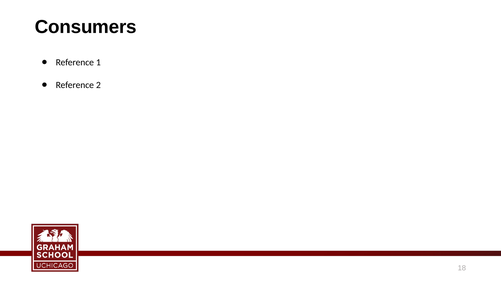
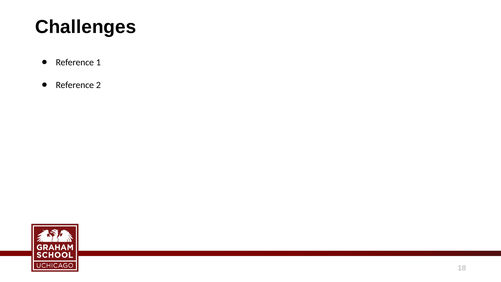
Consumers: Consumers -> Challenges
